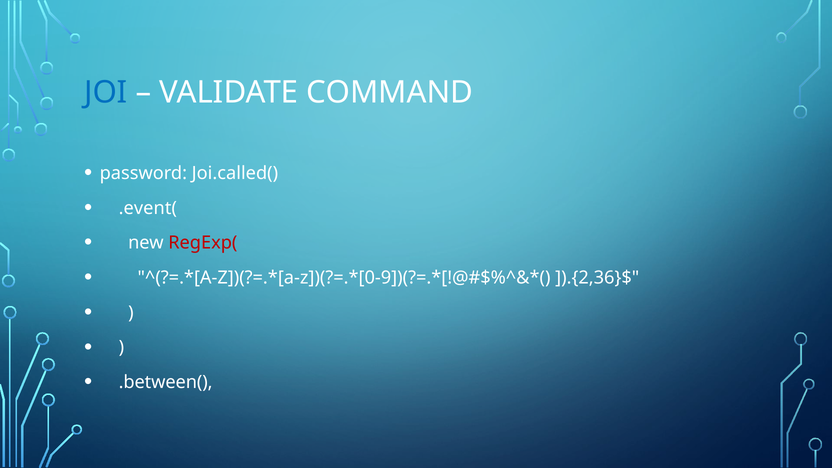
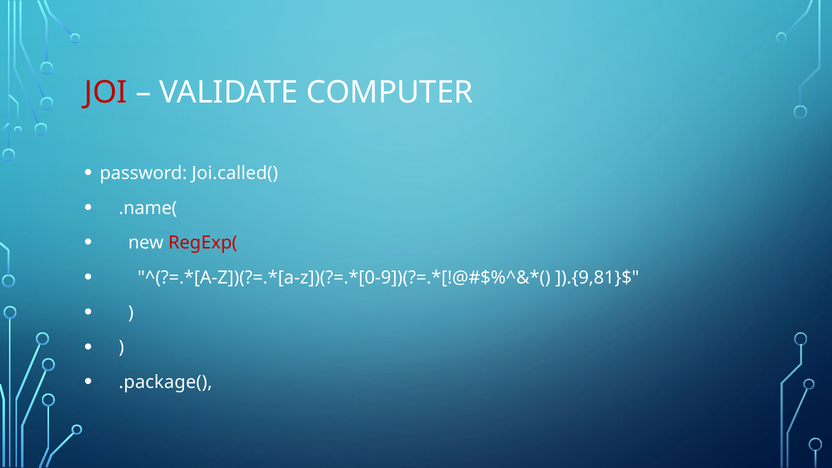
JOI colour: blue -> red
COMMAND: COMMAND -> COMPUTER
.event(: .event( -> .name(
]).{2,36}$: ]).{2,36}$ -> ]).{9,81}$
.between(: .between( -> .package(
